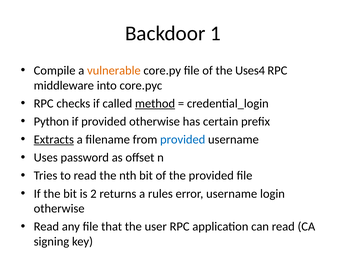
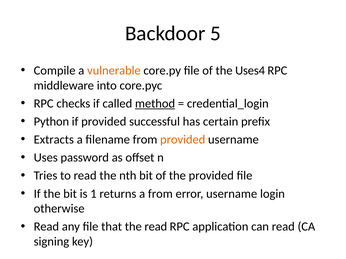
1: 1 -> 5
provided otherwise: otherwise -> successful
Extracts underline: present -> none
provided at (183, 140) colour: blue -> orange
2: 2 -> 1
a rules: rules -> from
the user: user -> read
